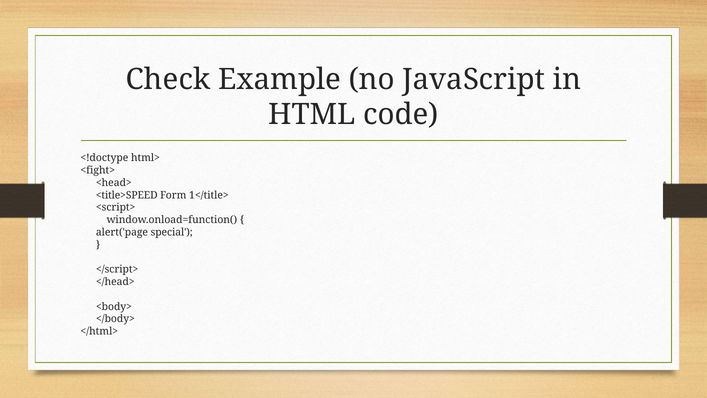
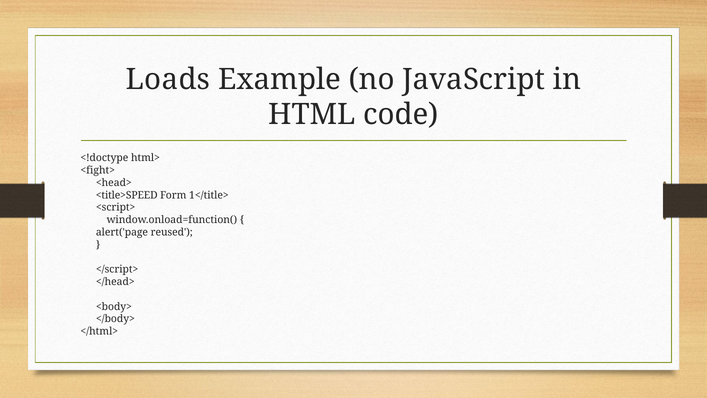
Check: Check -> Loads
special: special -> reused
